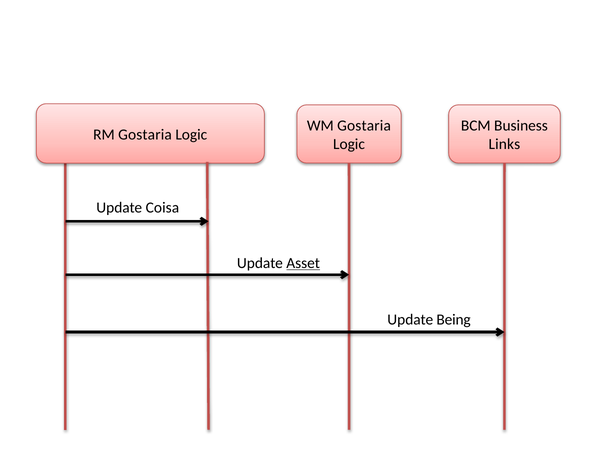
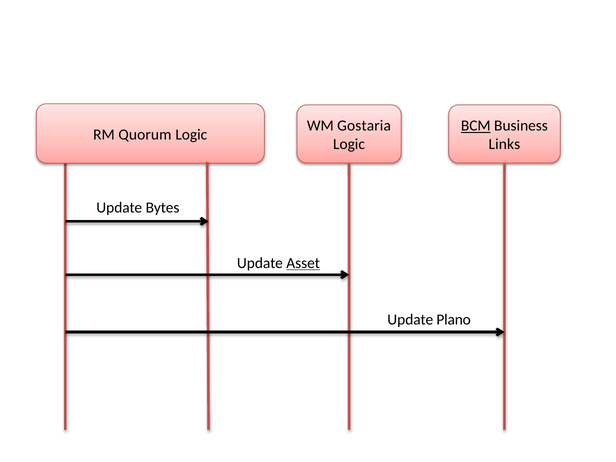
BCM underline: none -> present
RM Gostaria: Gostaria -> Quorum
Coisa: Coisa -> Bytes
Being: Being -> Plano
